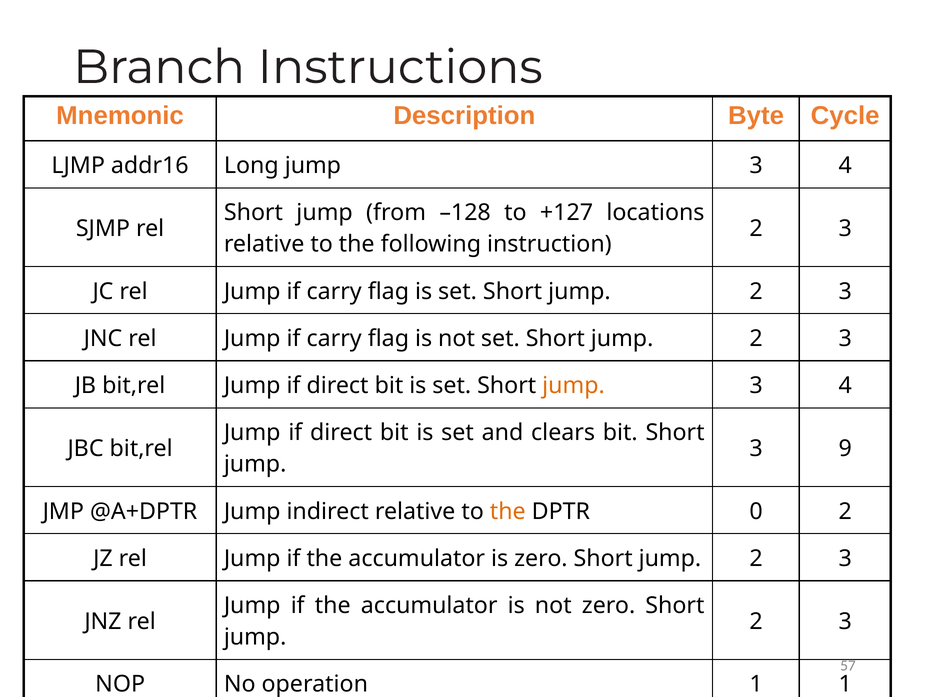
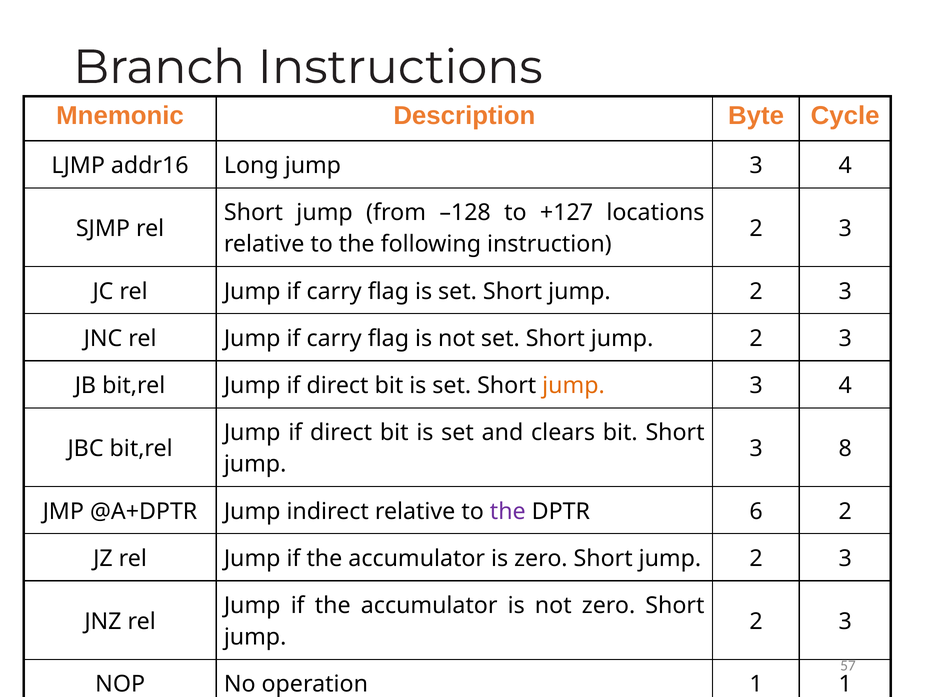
9: 9 -> 8
the at (508, 511) colour: orange -> purple
0: 0 -> 6
